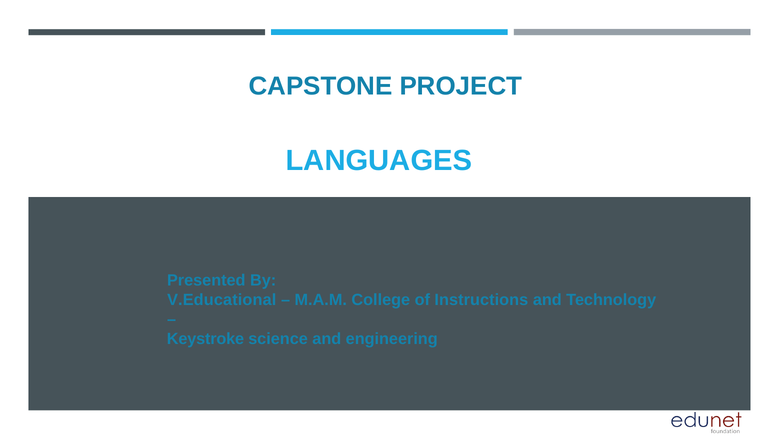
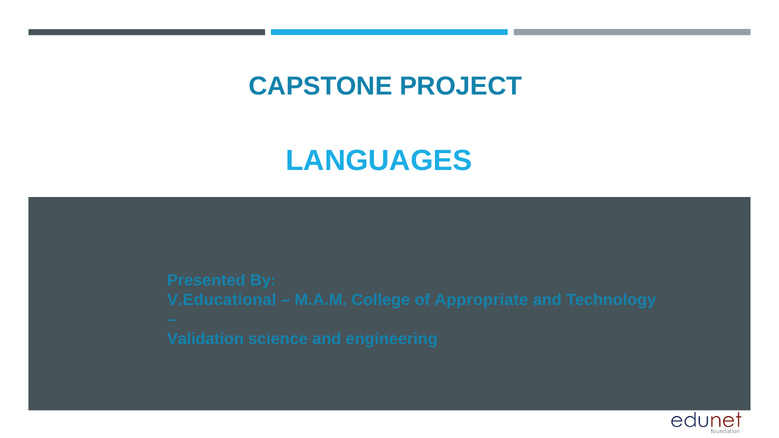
Instructions: Instructions -> Appropriate
Keystroke: Keystroke -> Validation
